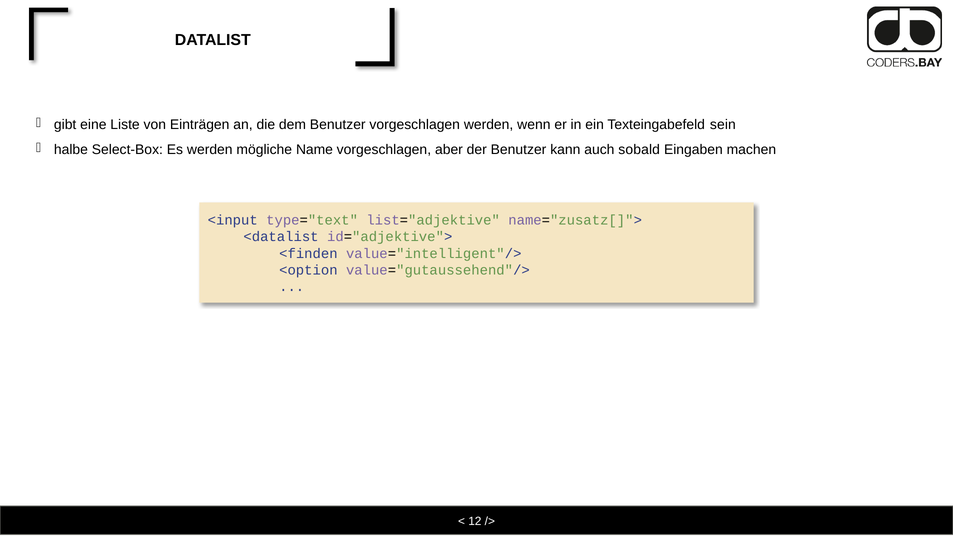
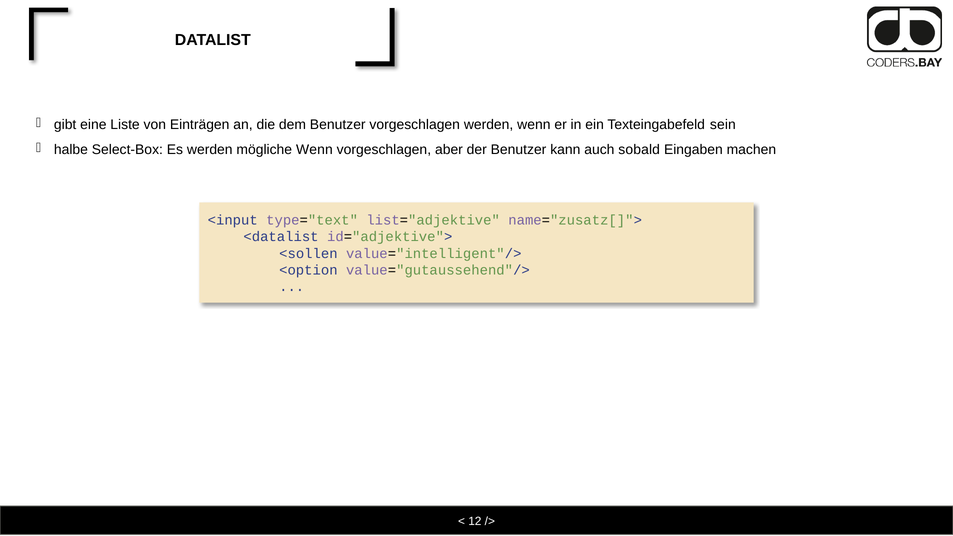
mögliche Name: Name -> Wenn
<finden: <finden -> <sollen
